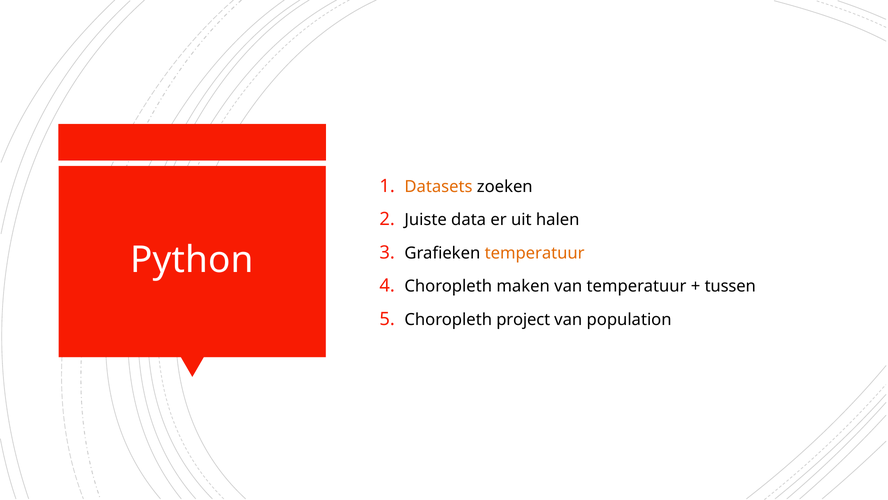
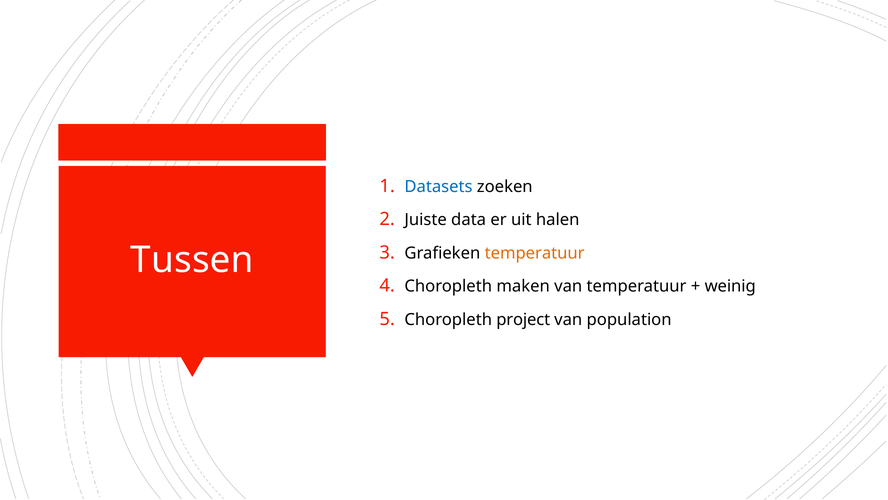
Datasets colour: orange -> blue
Python: Python -> Tussen
tussen: tussen -> weinig
